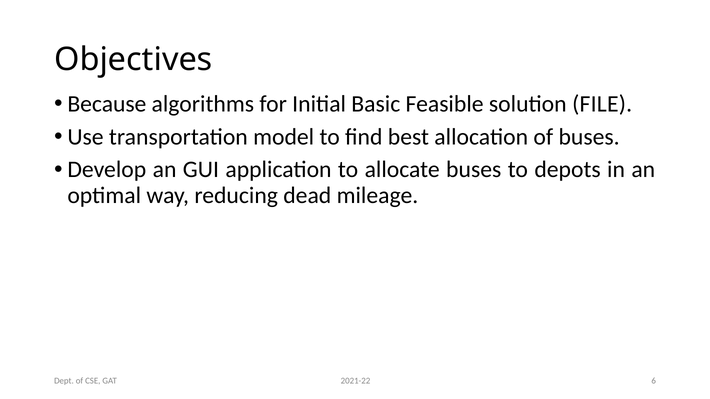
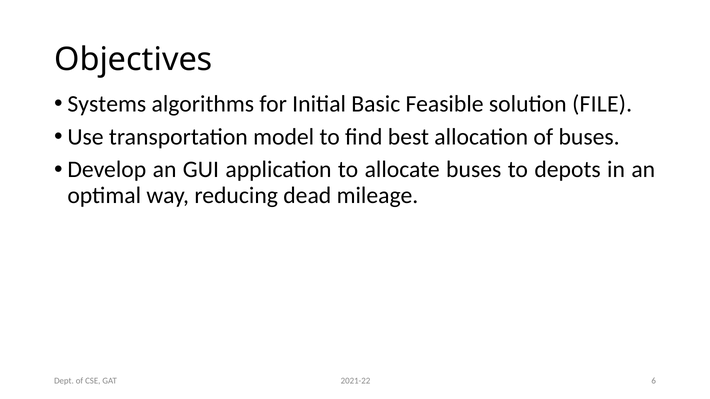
Because: Because -> Systems
